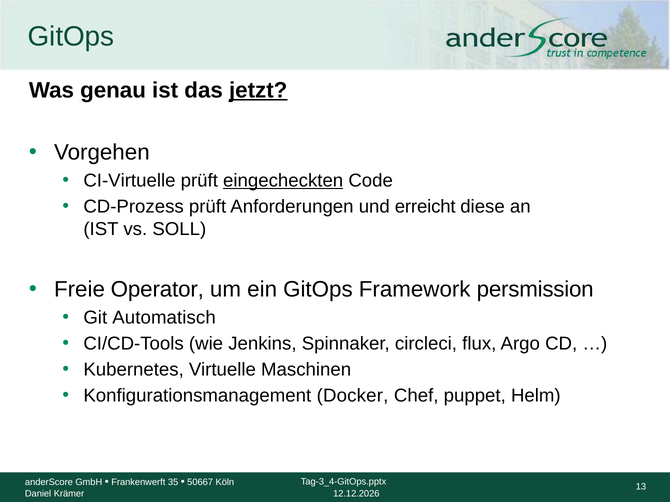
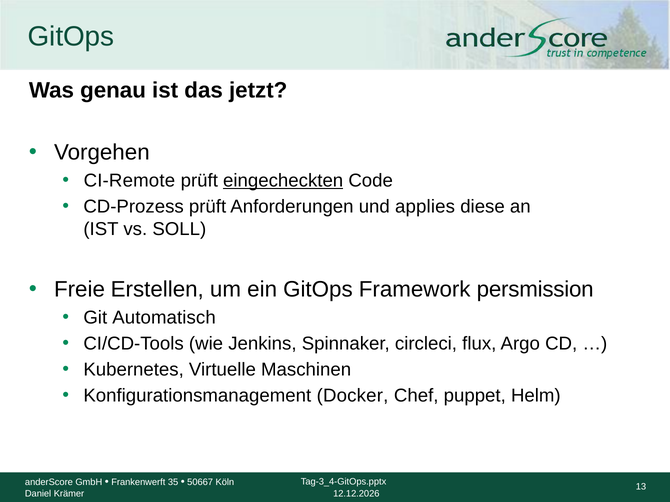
jetzt underline: present -> none
CI-Virtuelle: CI-Virtuelle -> CI-Remote
erreicht: erreicht -> applies
Operator: Operator -> Erstellen
